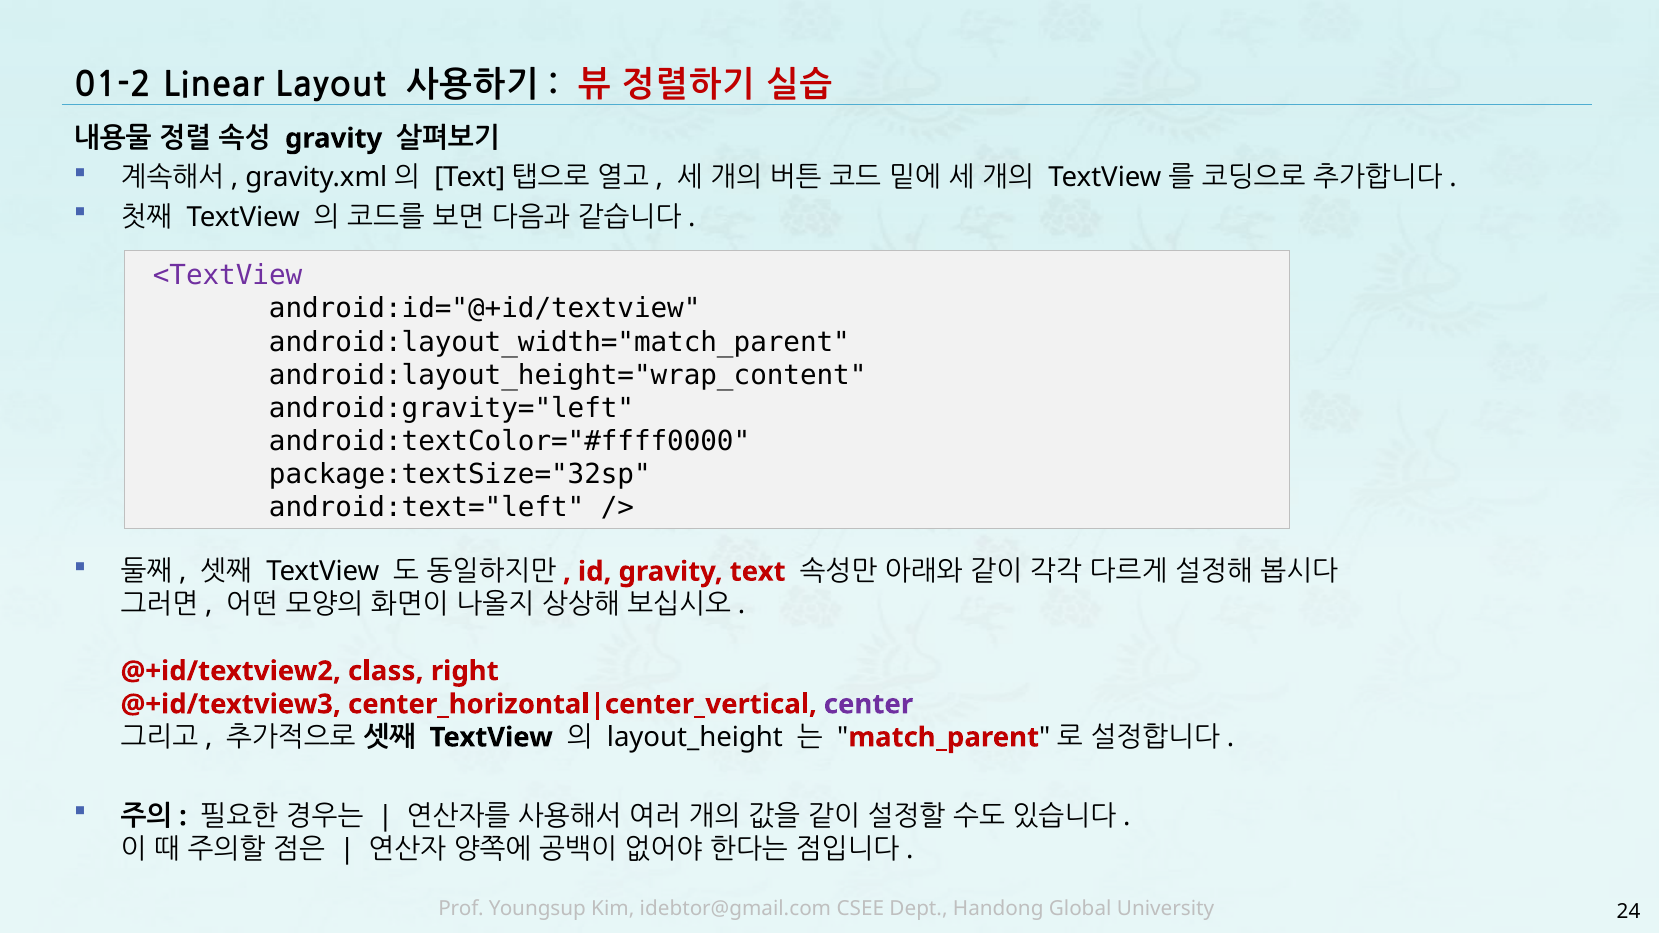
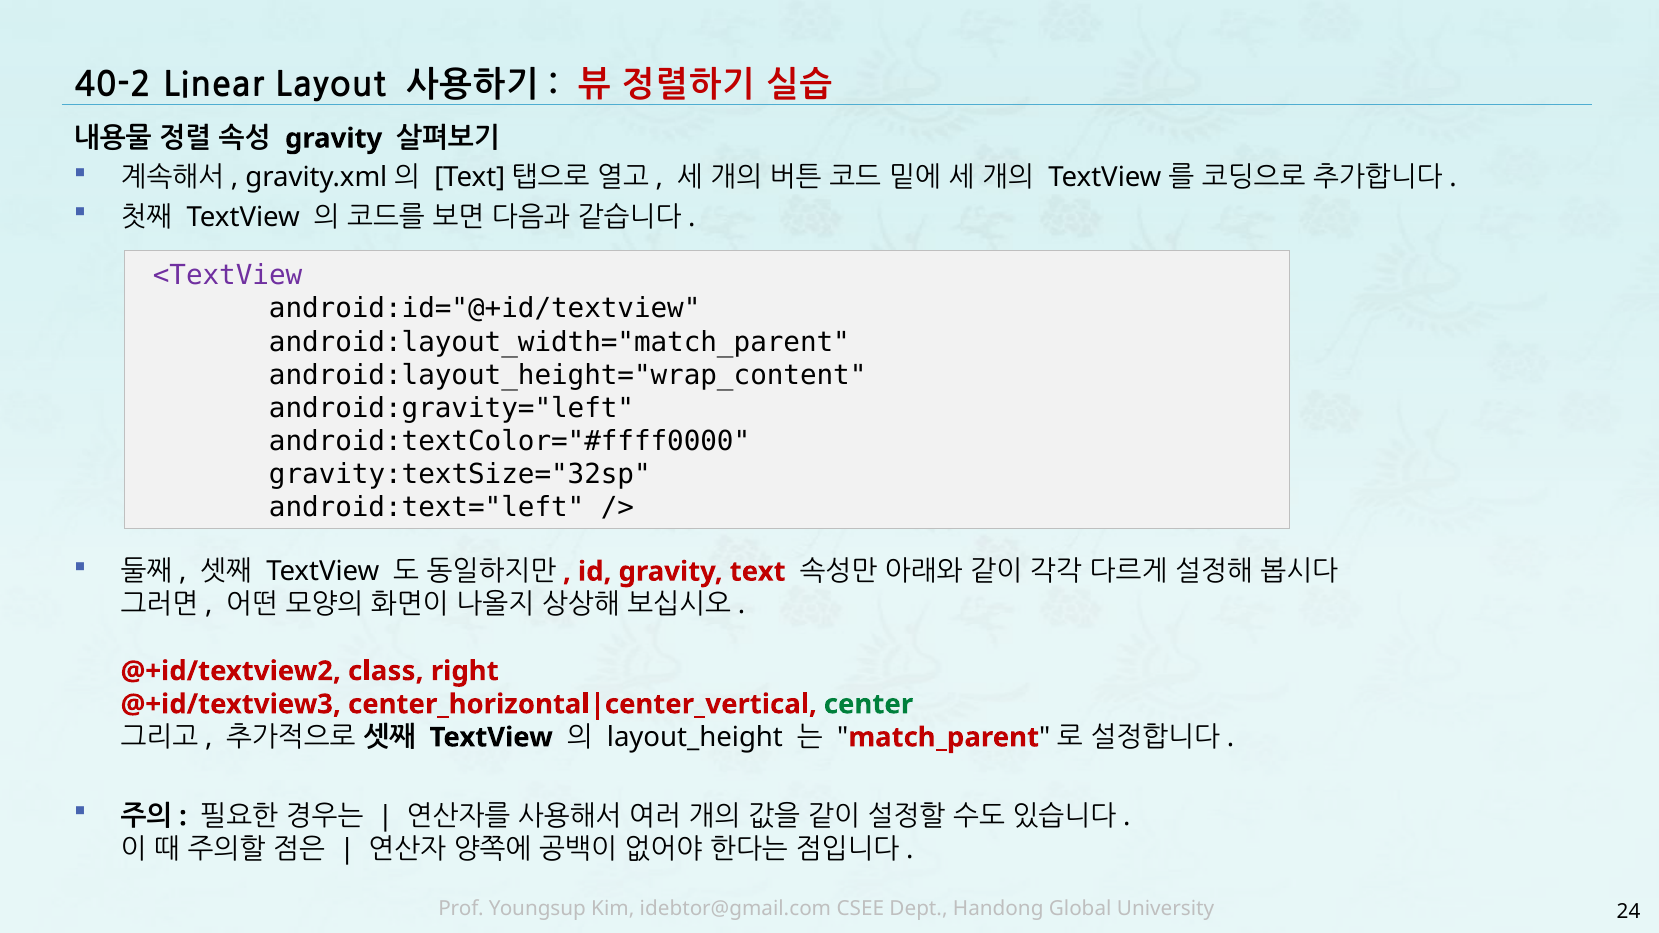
01-2: 01-2 -> 40-2
package:textSize="32sp: package:textSize="32sp -> gravity:textSize="32sp
center colour: purple -> green
